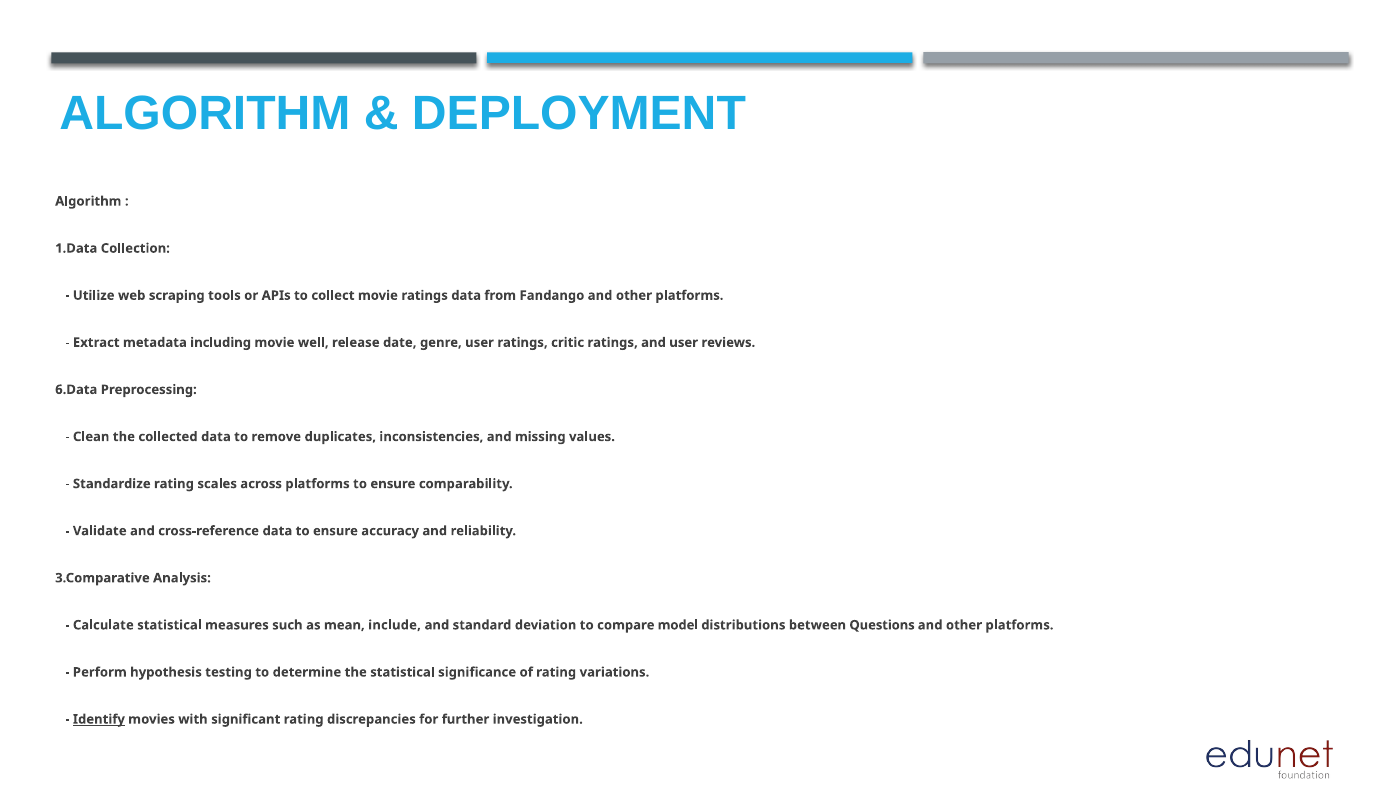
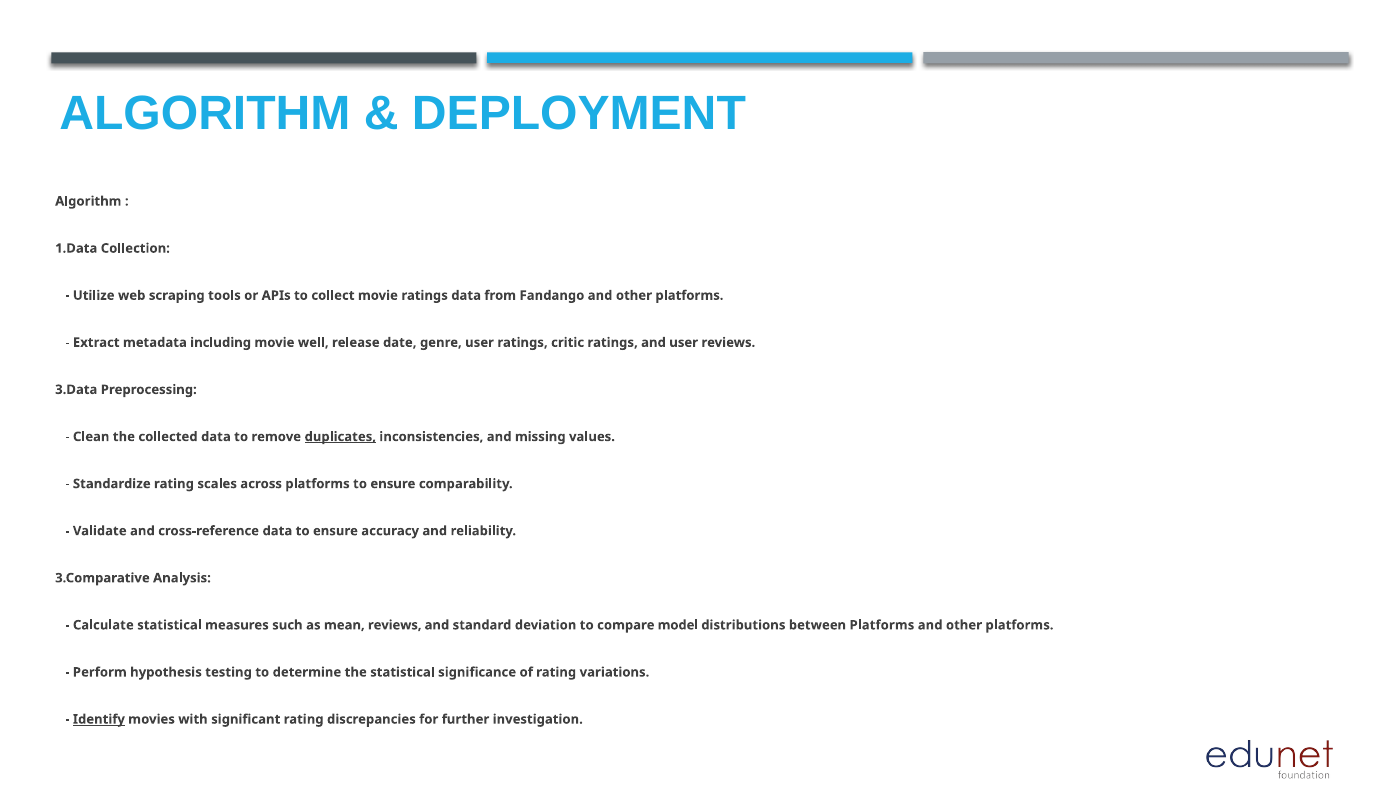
6.Data: 6.Data -> 3.Data
duplicates underline: none -> present
mean include: include -> reviews
between Questions: Questions -> Platforms
